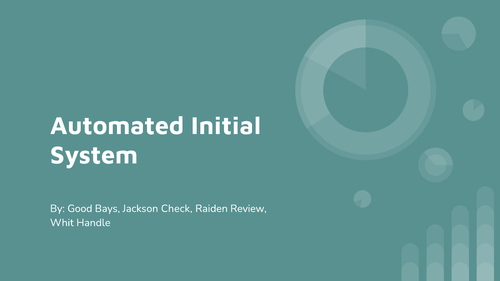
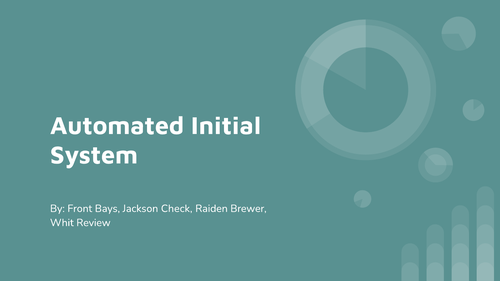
Good: Good -> Front
Review: Review -> Brewer
Handle: Handle -> Review
